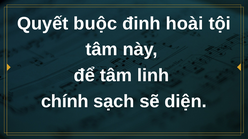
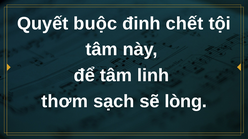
hoài: hoài -> chết
chính: chính -> thơm
diện: diện -> lòng
